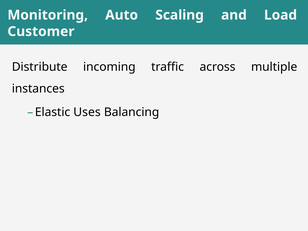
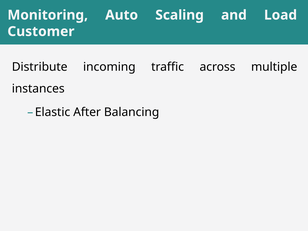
Uses: Uses -> After
